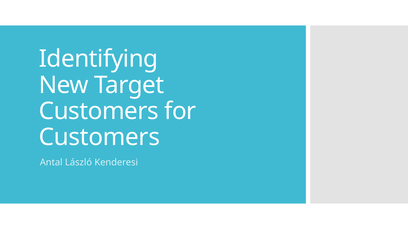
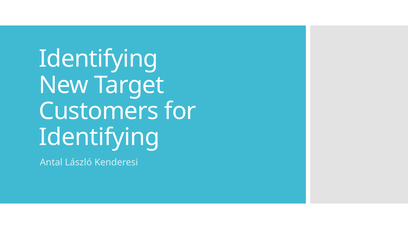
Customers at (99, 138): Customers -> Identifying
